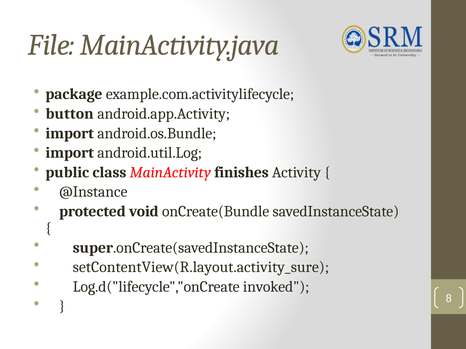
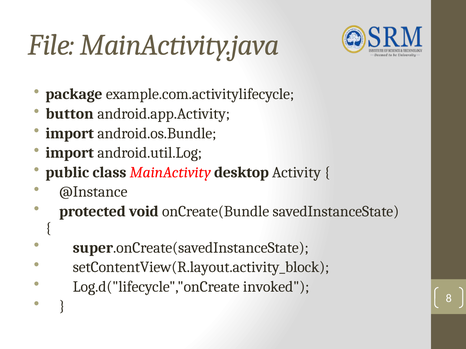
finishes: finishes -> desktop
setContentView(R.layout.activity_sure: setContentView(R.layout.activity_sure -> setContentView(R.layout.activity_block
